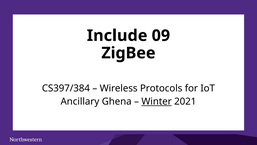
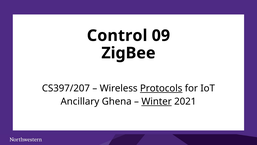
Include: Include -> Control
CS397/384: CS397/384 -> CS397/207
Protocols underline: none -> present
